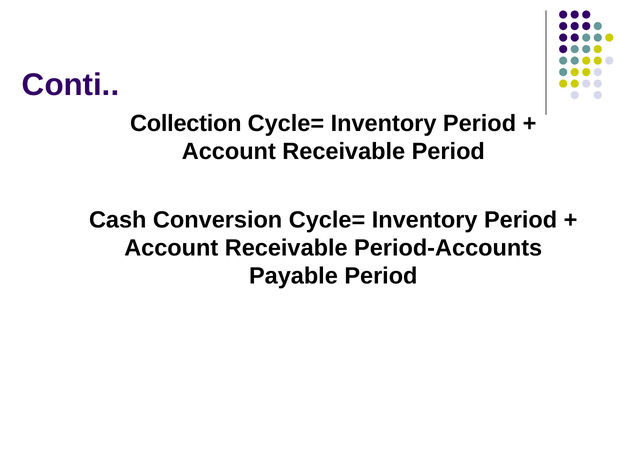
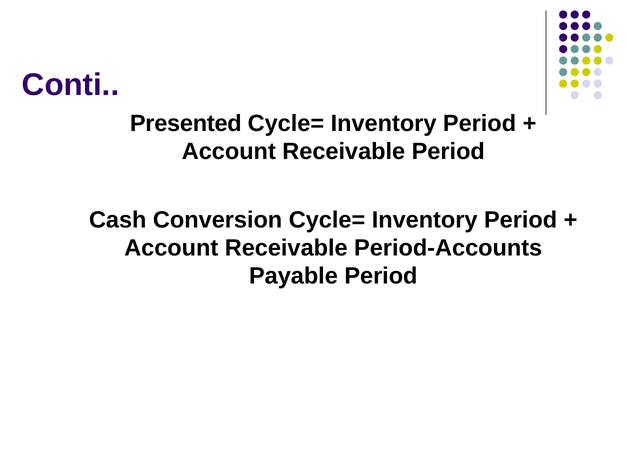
Collection: Collection -> Presented
